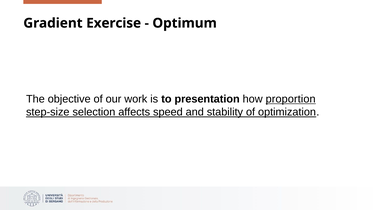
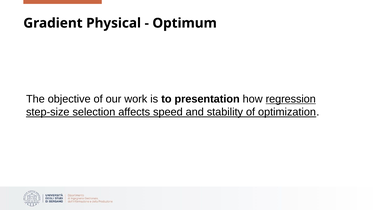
Exercise: Exercise -> Physical
proportion: proportion -> regression
